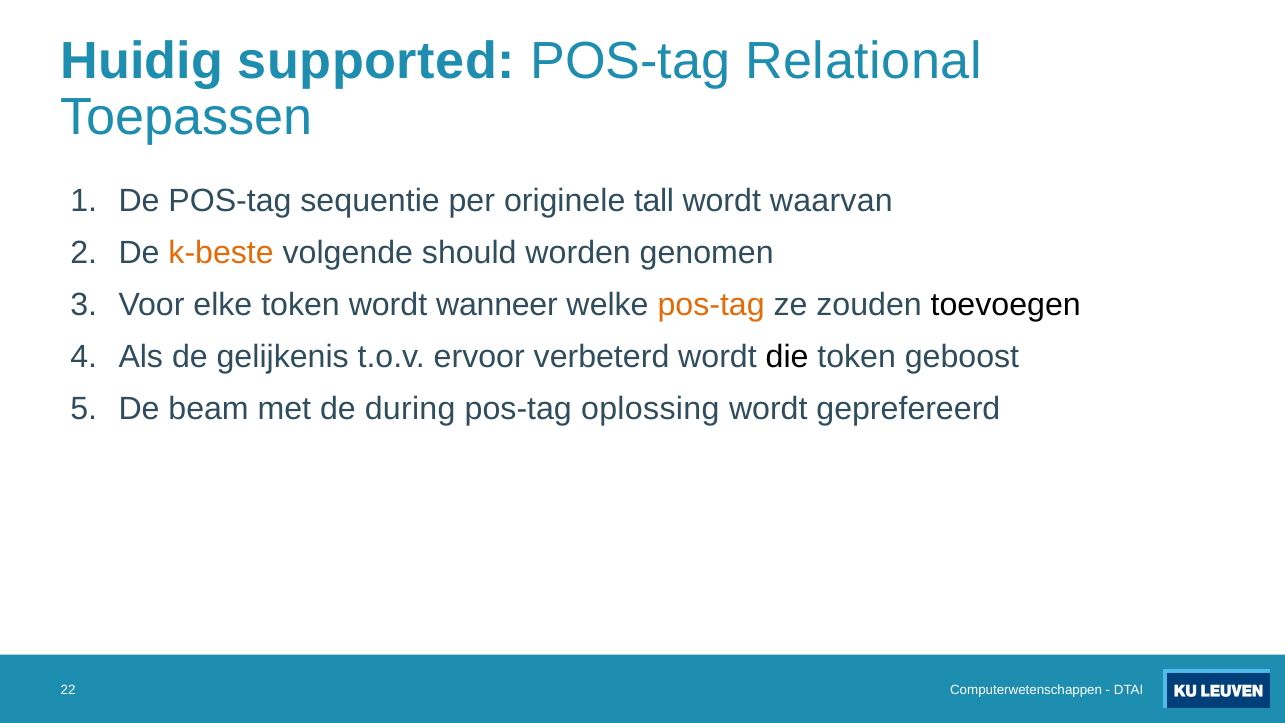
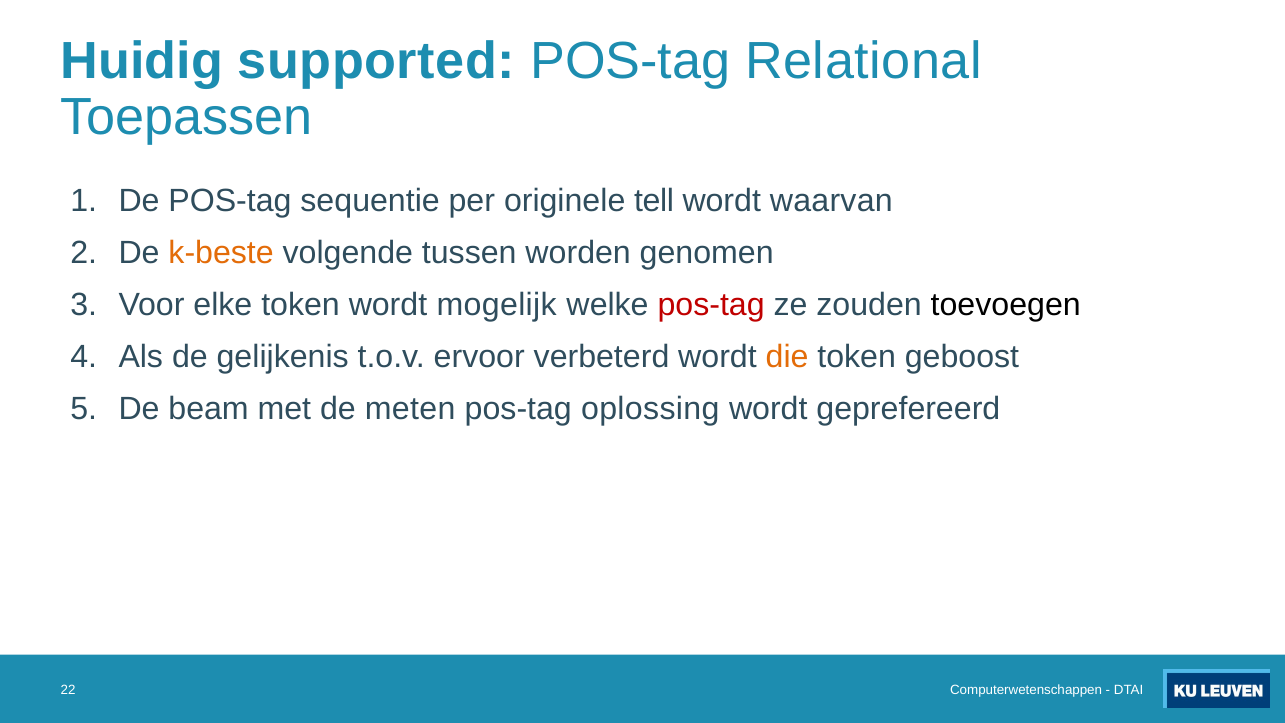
tall: tall -> tell
should: should -> tussen
wanneer: wanneer -> mogelijk
pos-tag at (711, 305) colour: orange -> red
die colour: black -> orange
during: during -> meten
